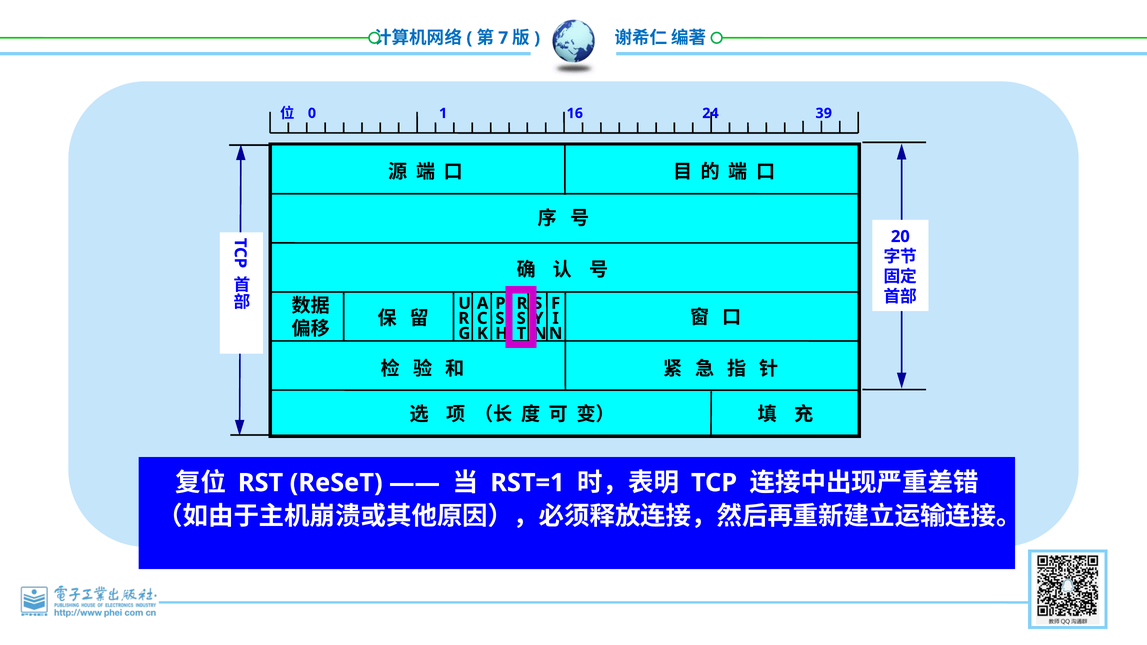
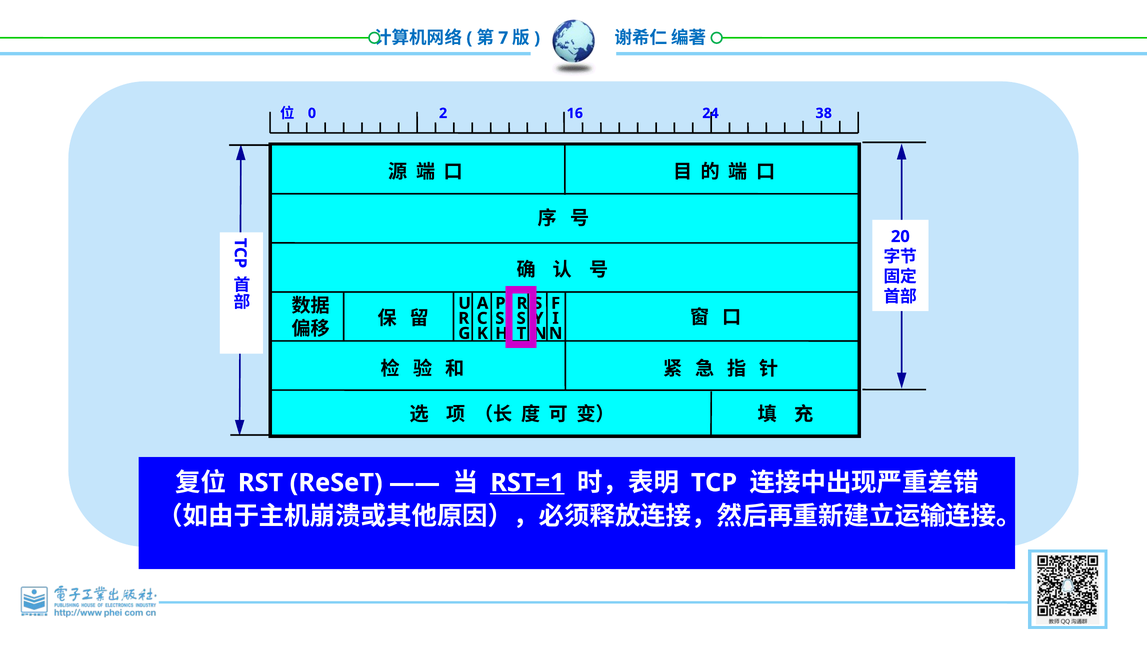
1: 1 -> 2
39: 39 -> 38
RST=1 underline: none -> present
